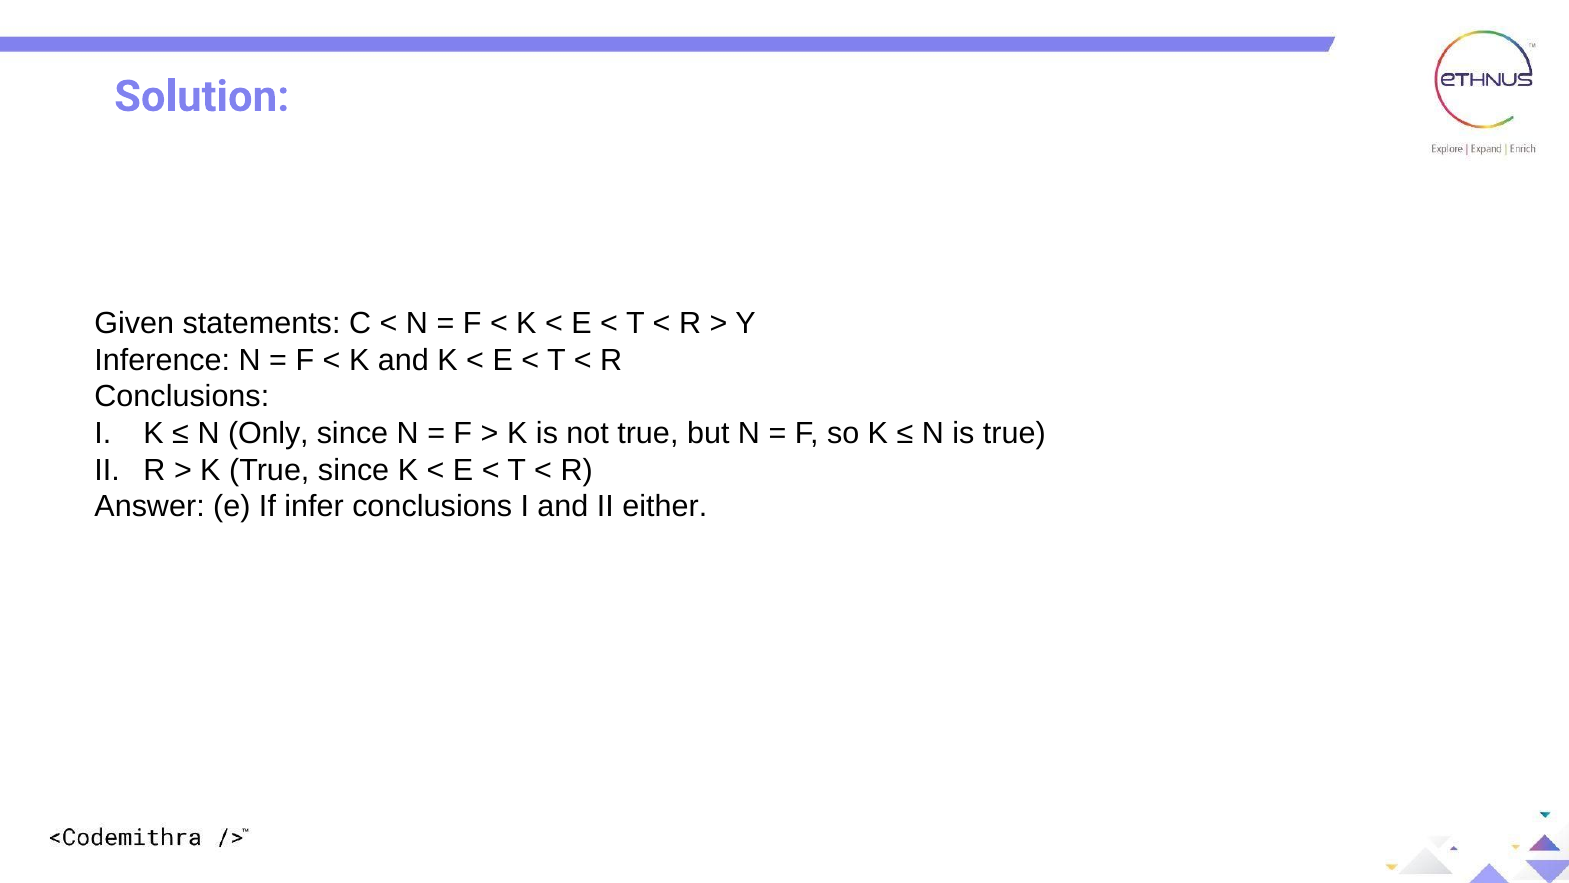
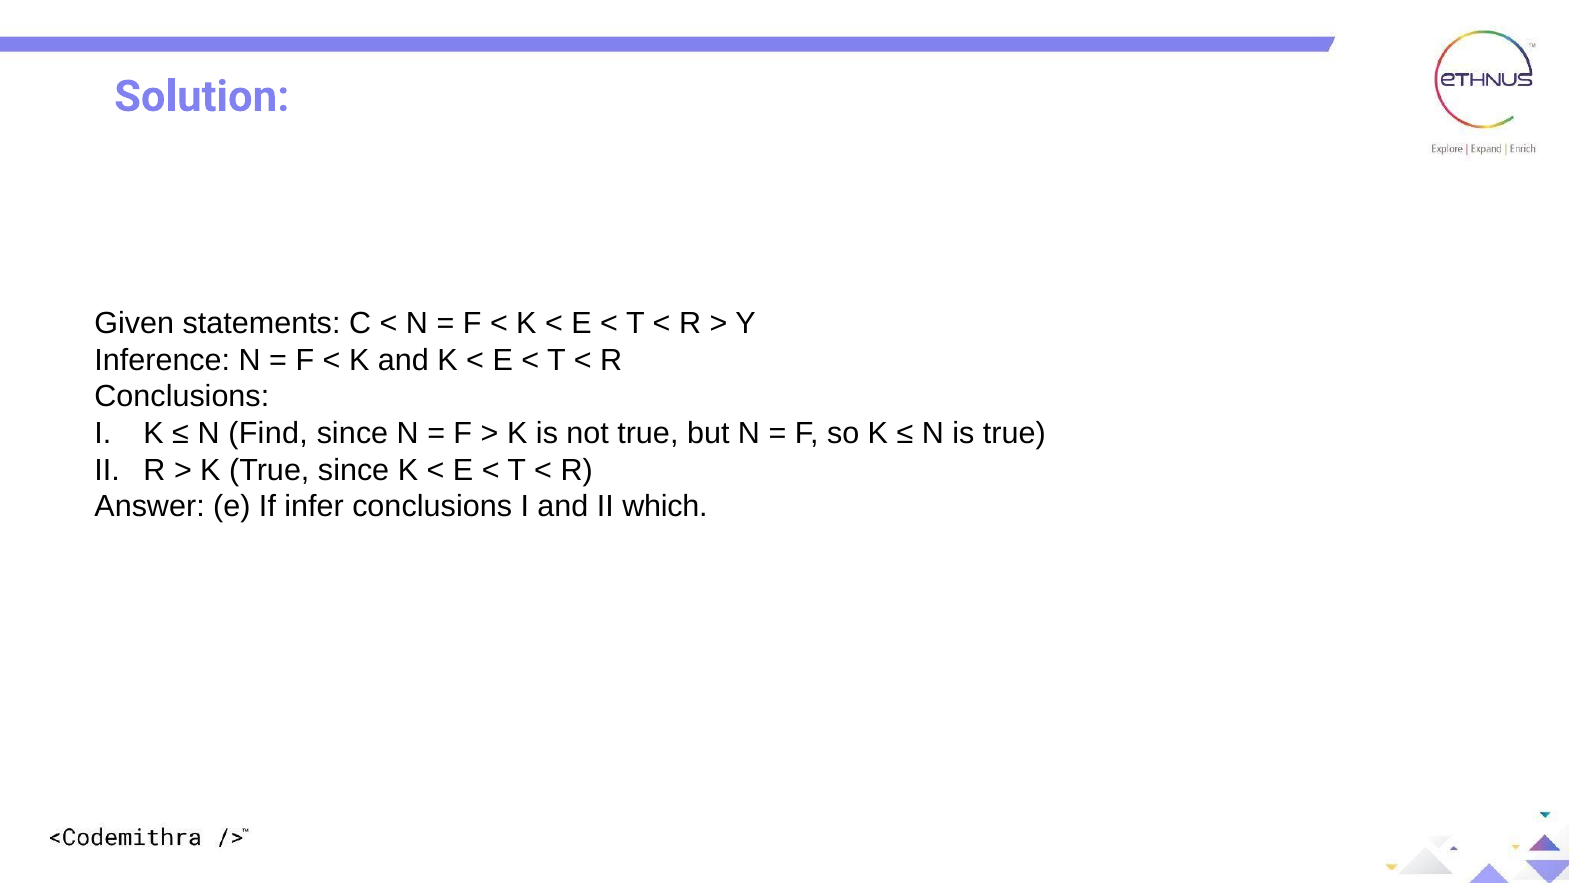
Only: Only -> Find
either: either -> which
